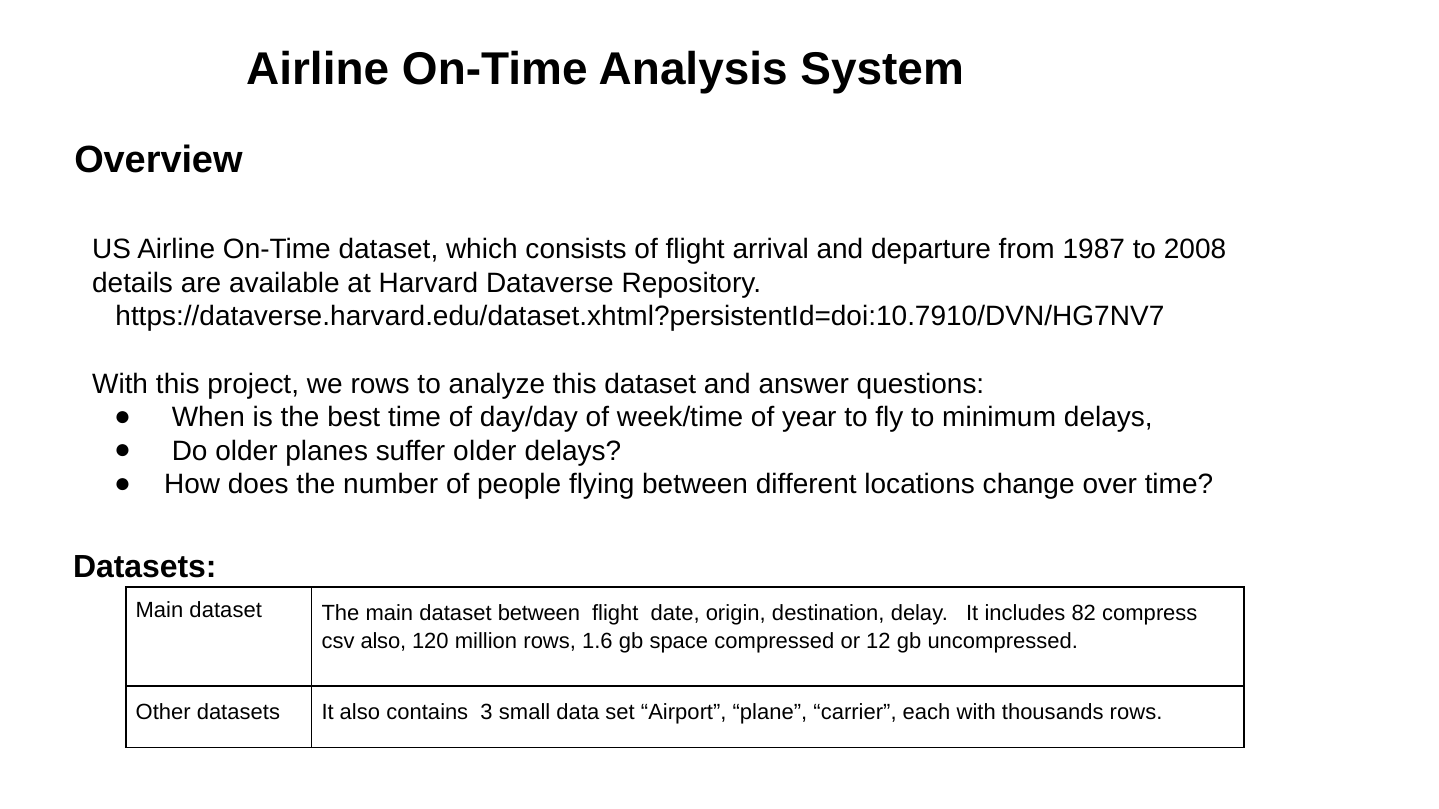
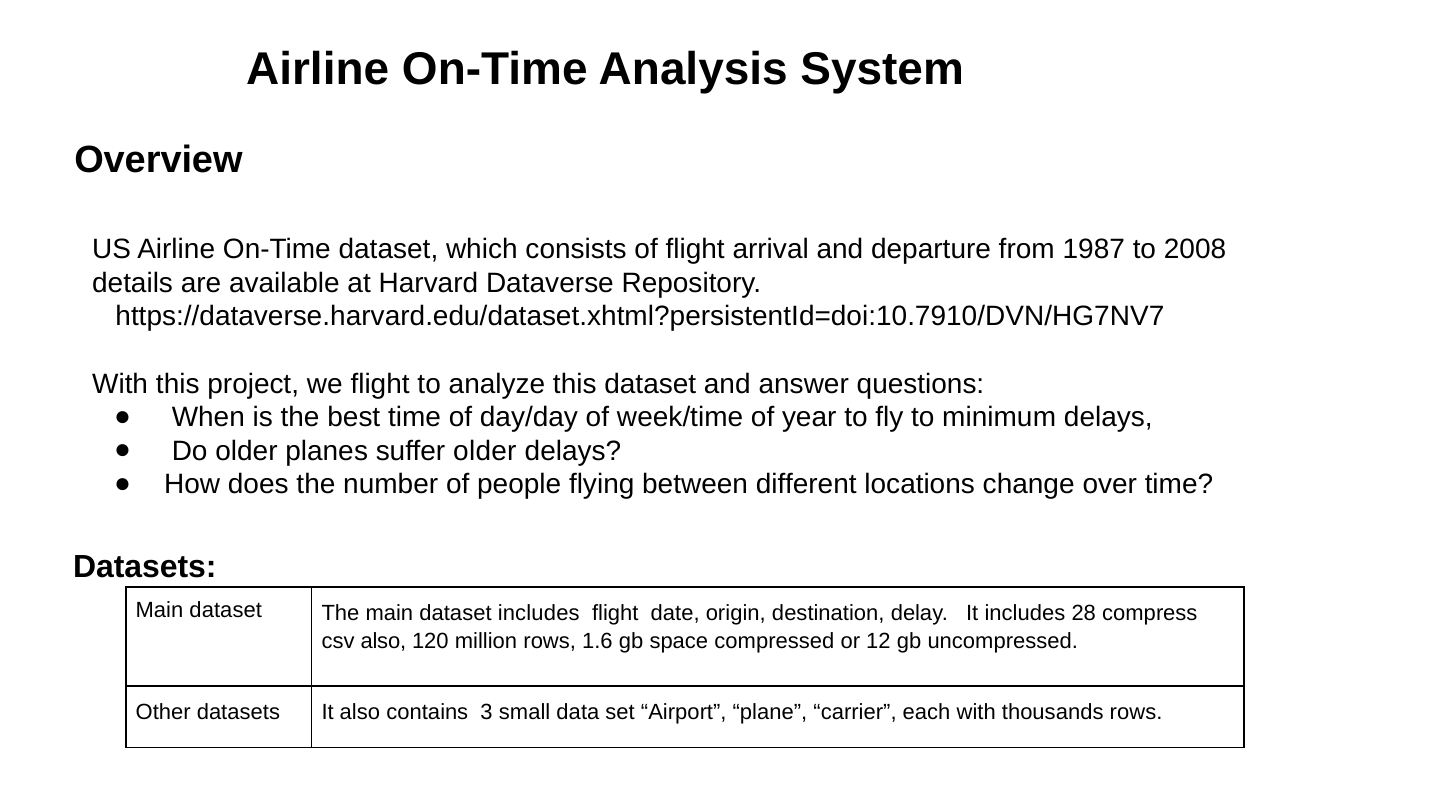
we rows: rows -> flight
dataset between: between -> includes
82: 82 -> 28
